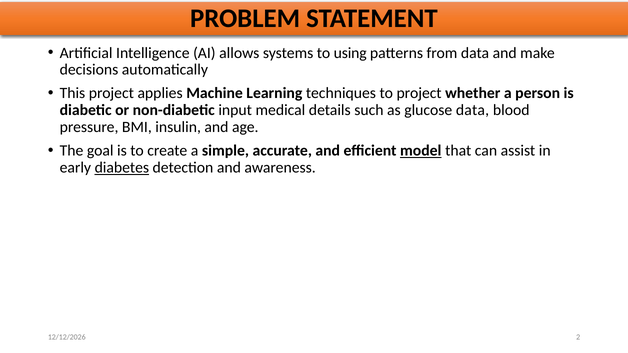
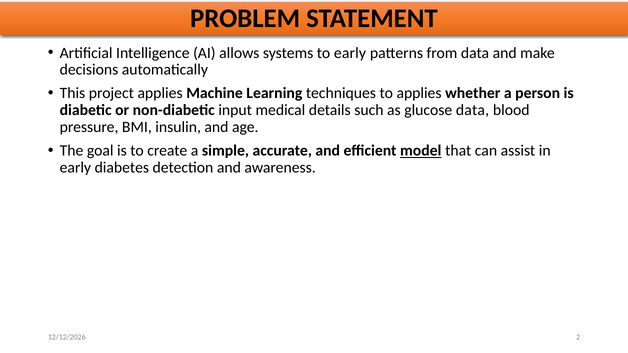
to using: using -> early
to project: project -> applies
diabetes underline: present -> none
